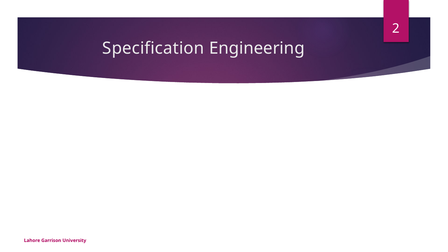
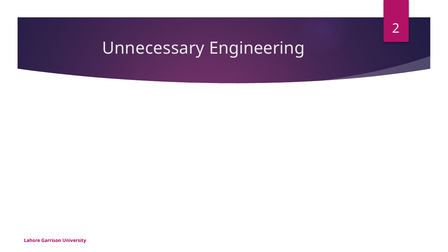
Specification: Specification -> Unnecessary
